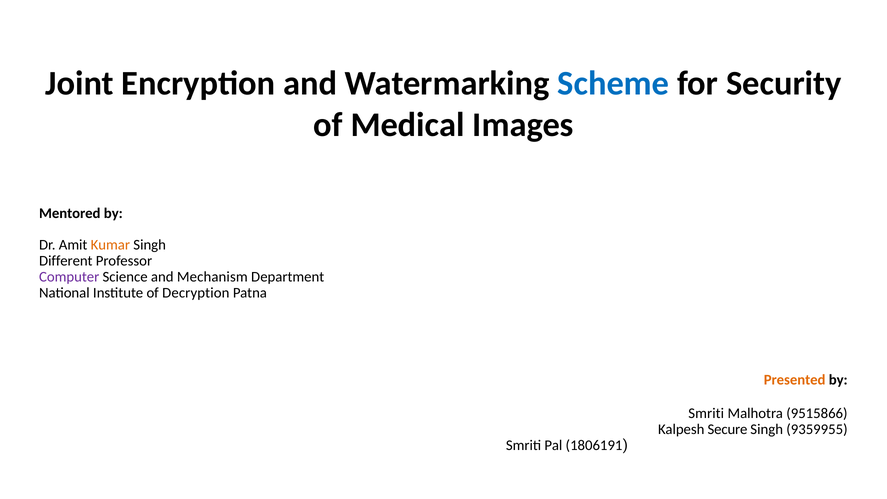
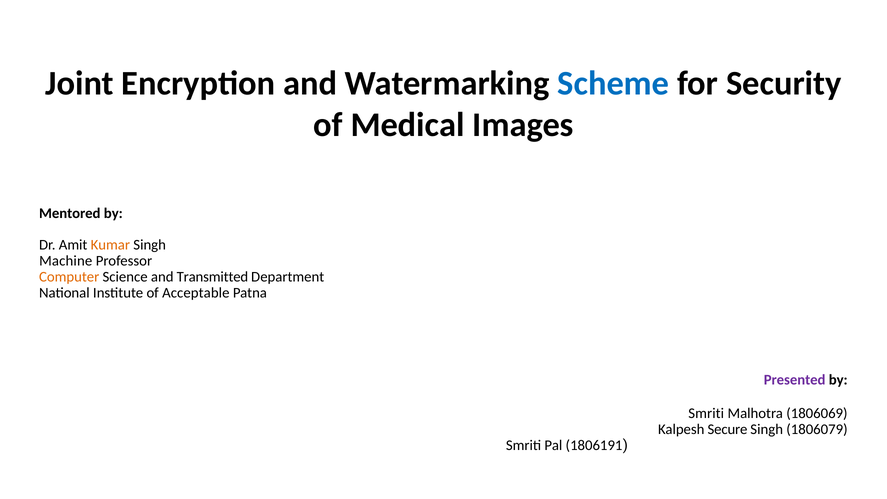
Different: Different -> Machine
Computer colour: purple -> orange
Mechanism: Mechanism -> Transmitted
Decryption: Decryption -> Acceptable
Presented colour: orange -> purple
9515866: 9515866 -> 1806069
9359955: 9359955 -> 1806079
